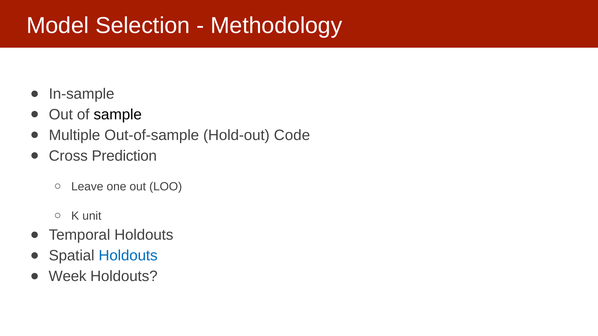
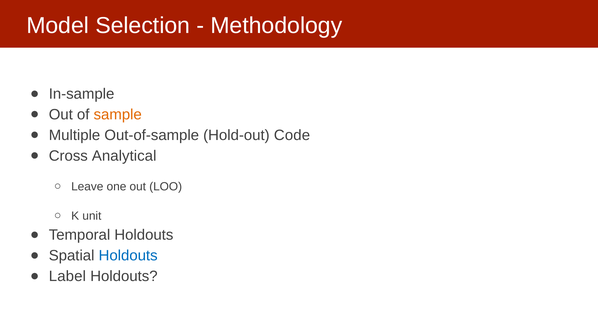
sample colour: black -> orange
Prediction: Prediction -> Analytical
Week: Week -> Label
